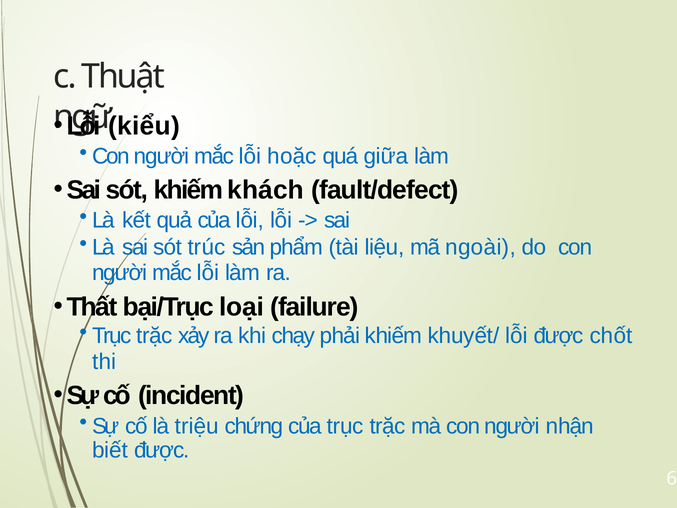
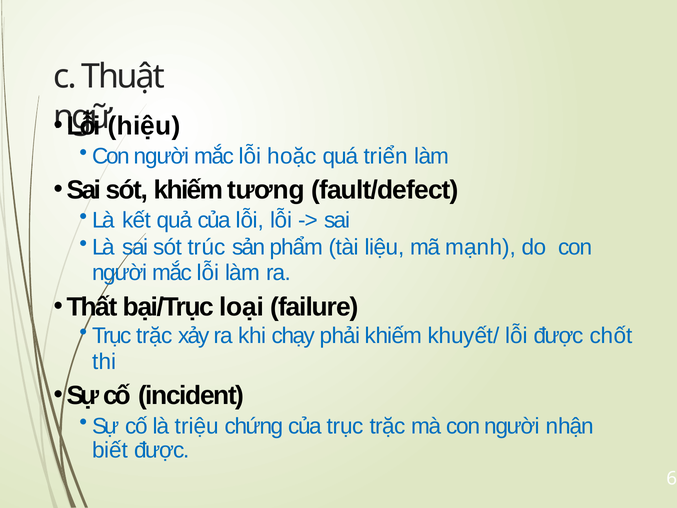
kiểu: kiểu -> hiệu
giữa: giữa -> triển
khách: khách -> tương
ngoài: ngoài -> mạnh
